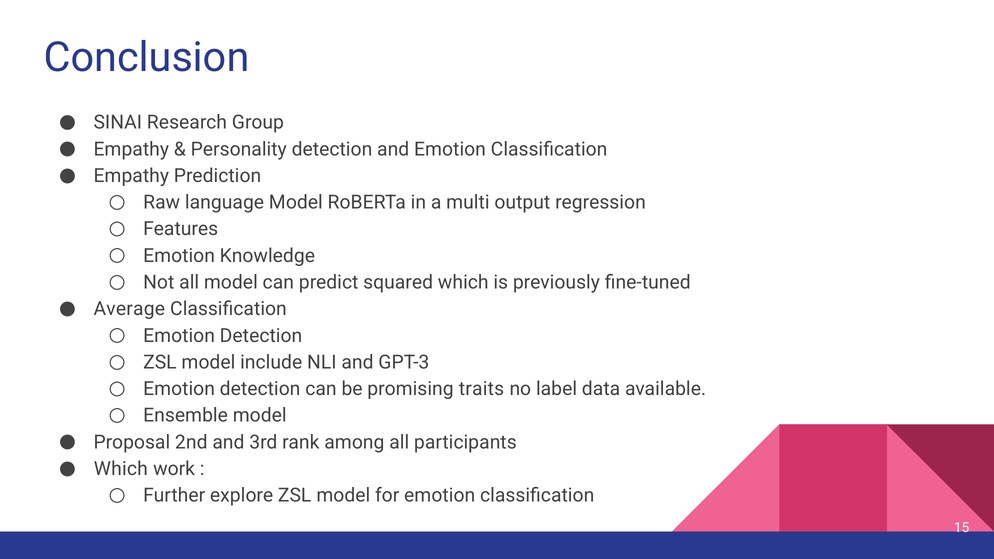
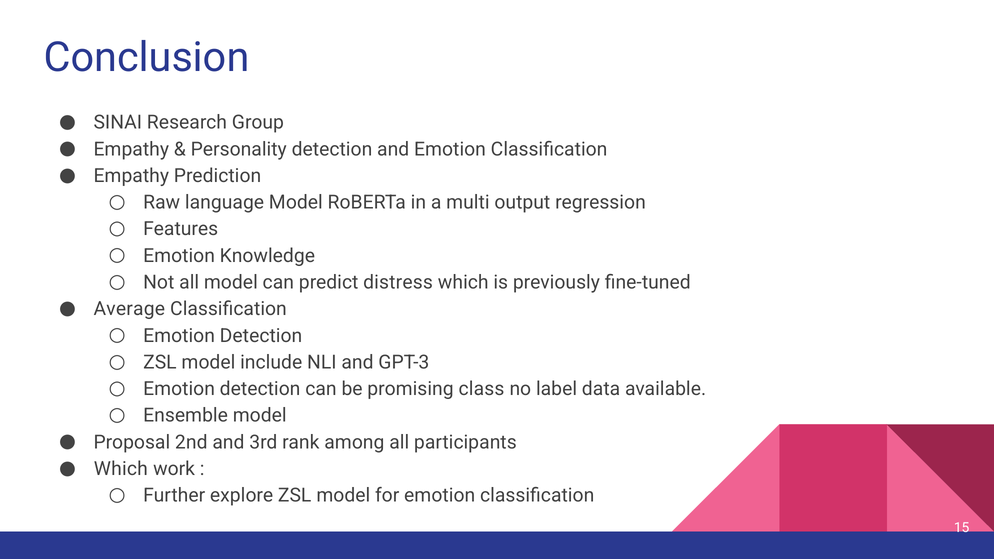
squared: squared -> distress
traits: traits -> class
